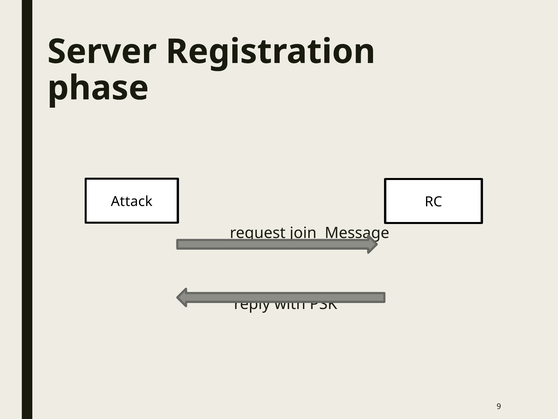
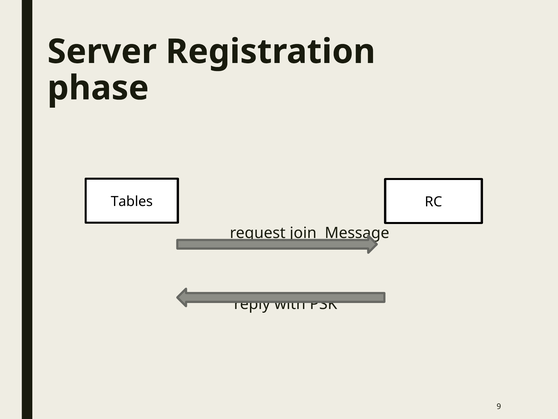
Attack: Attack -> Tables
